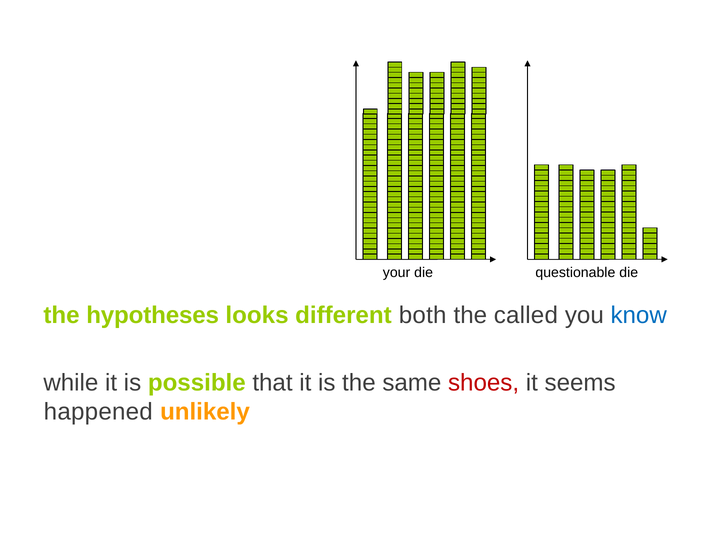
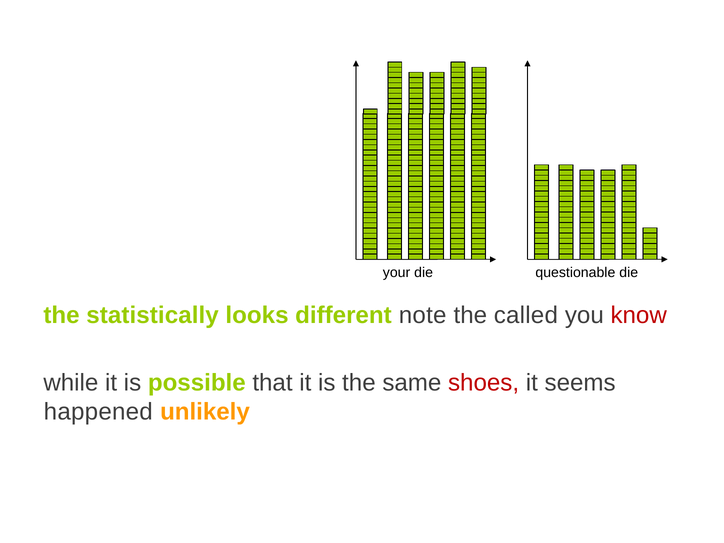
hypotheses: hypotheses -> statistically
both: both -> note
know colour: blue -> red
